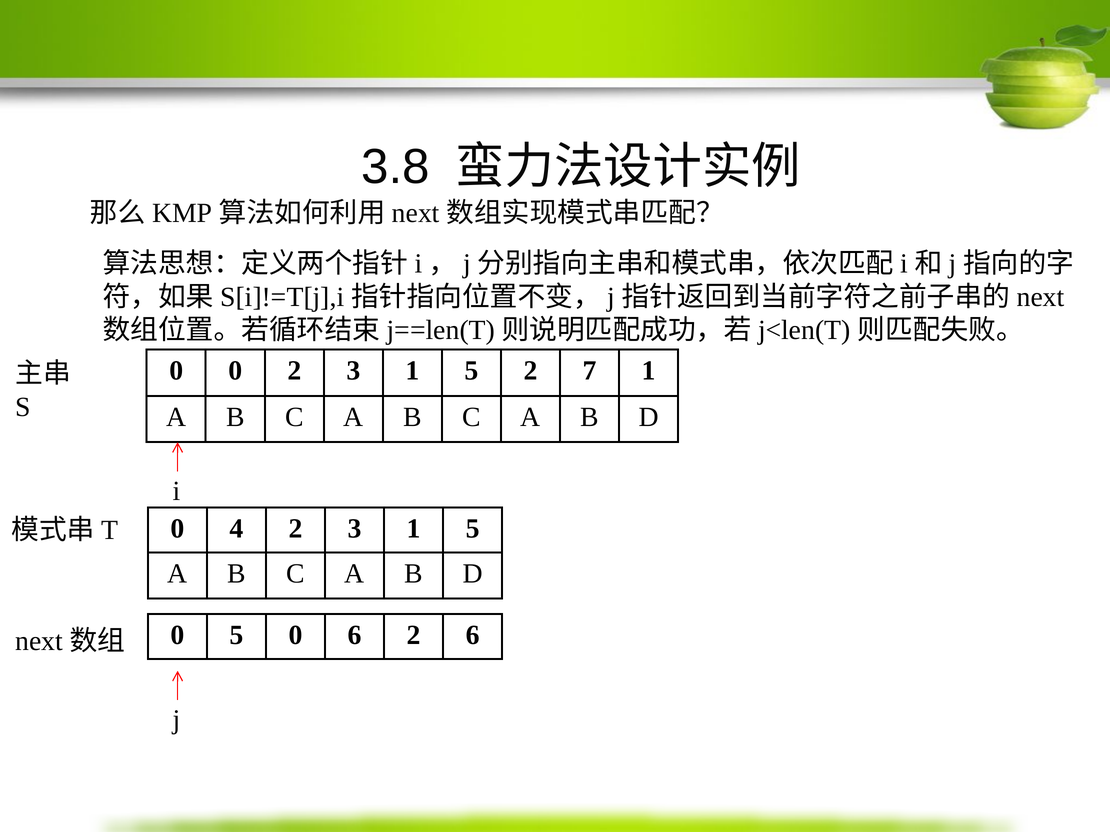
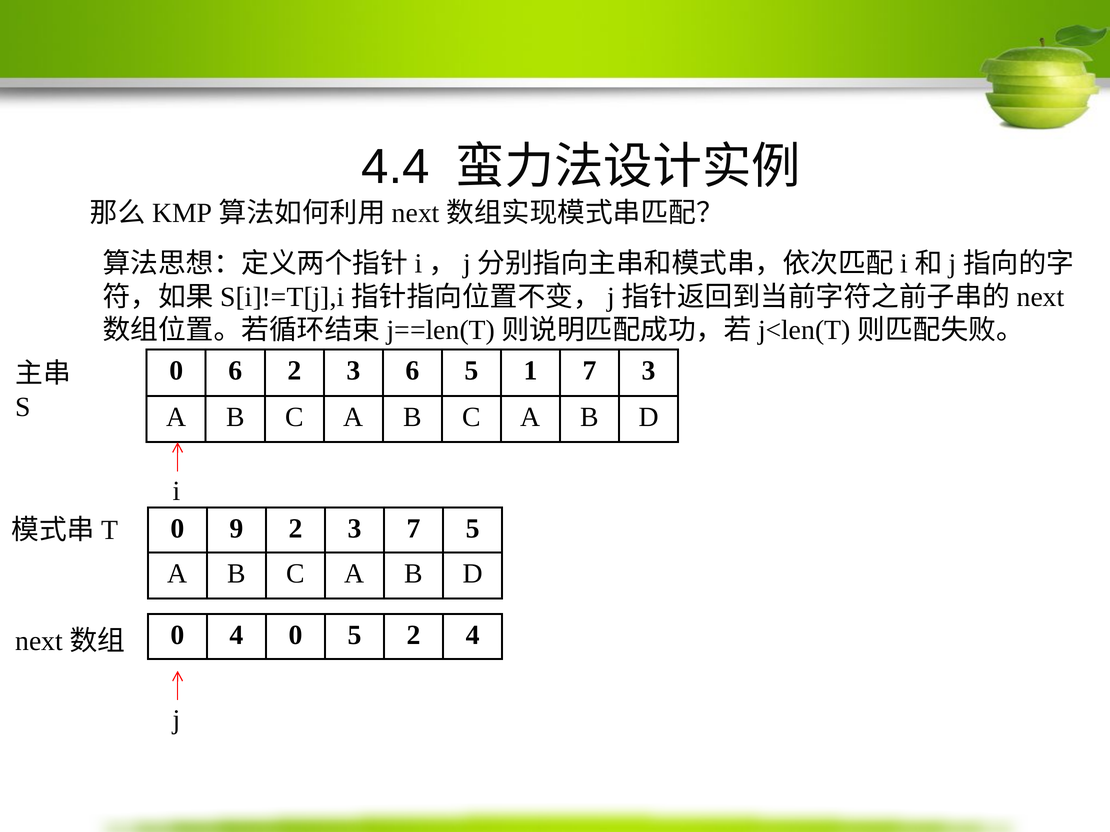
3.8: 3.8 -> 4.4
0 0: 0 -> 6
1 at (412, 371): 1 -> 6
5 2: 2 -> 1
7 1: 1 -> 3
4: 4 -> 9
1 at (414, 529): 1 -> 7
0 5: 5 -> 4
0 6: 6 -> 5
2 6: 6 -> 4
